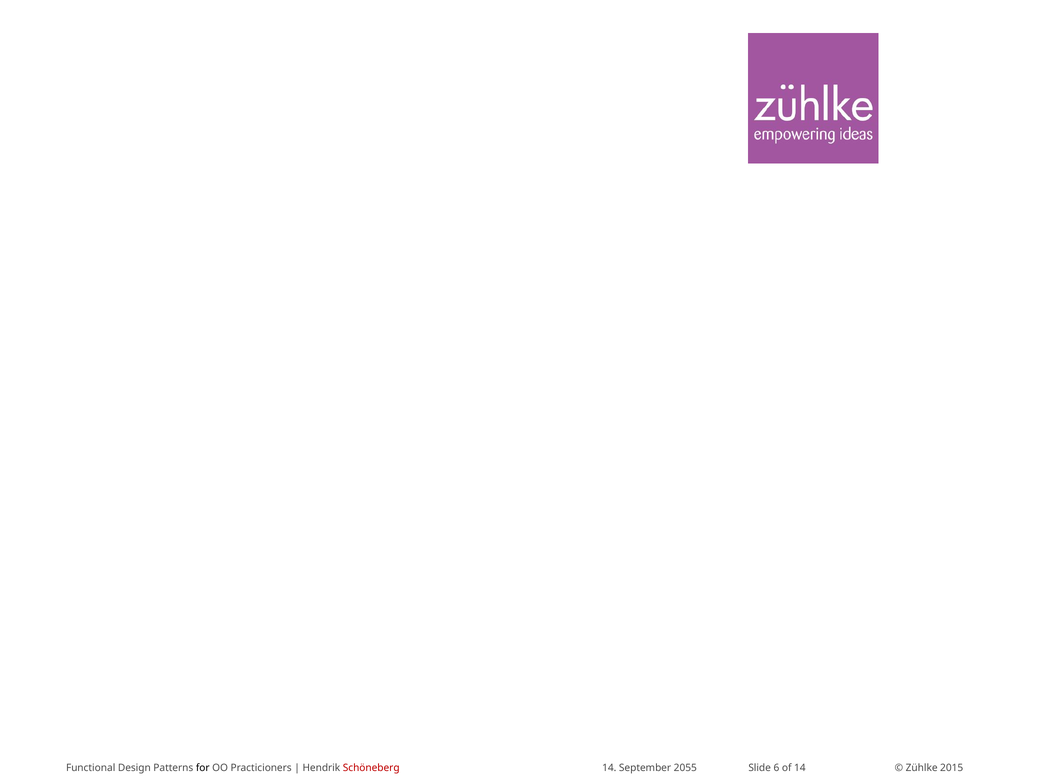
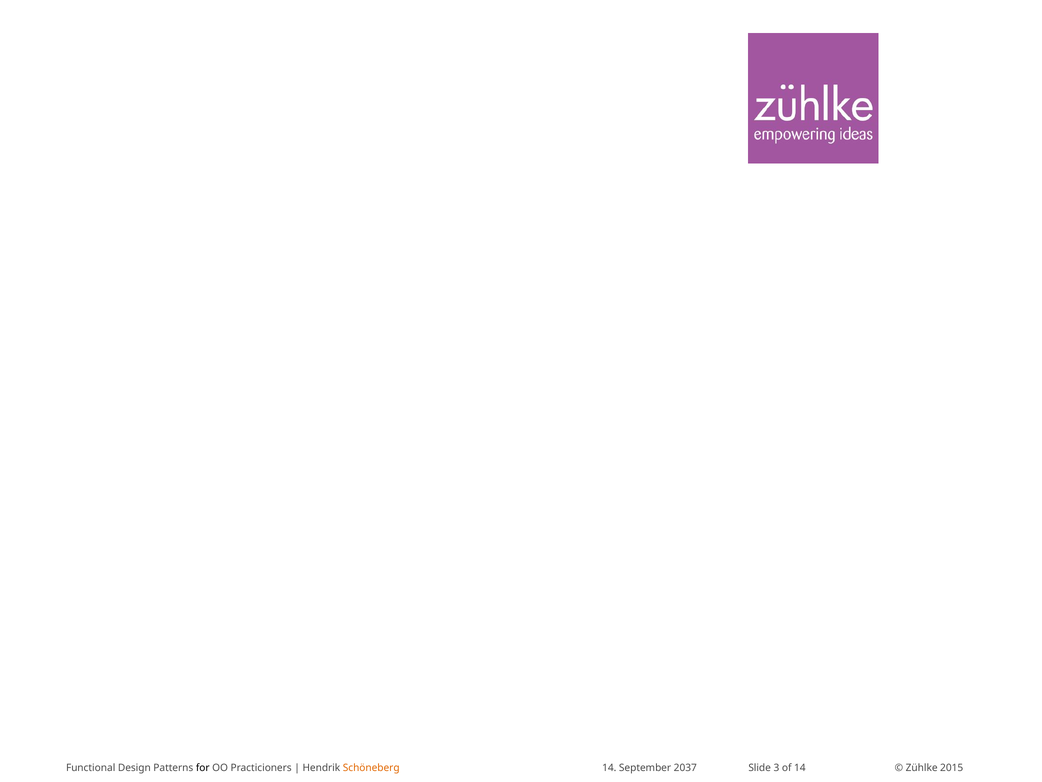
Schöneberg colour: red -> orange
2055: 2055 -> 2037
6: 6 -> 3
